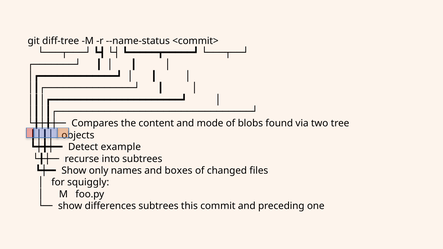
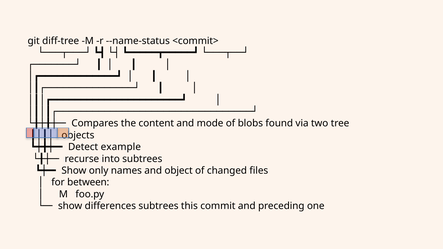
boxes: boxes -> object
squiggly: squiggly -> between
